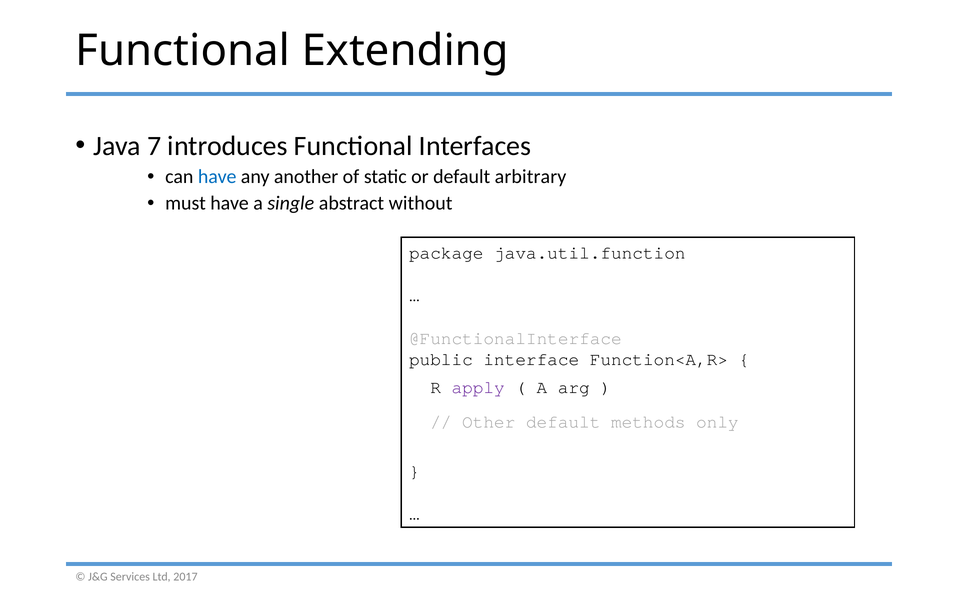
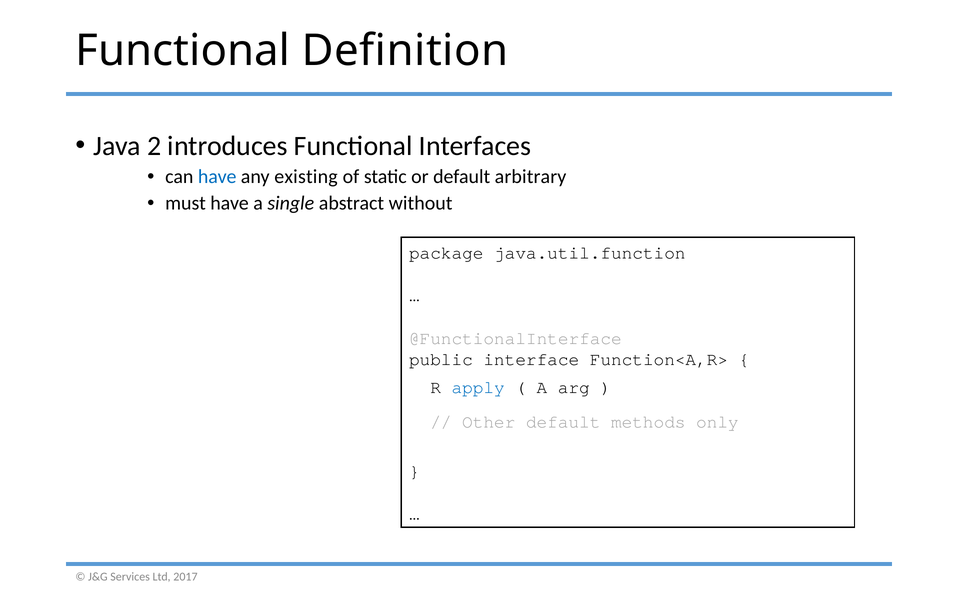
Extending: Extending -> Definition
7: 7 -> 2
another: another -> existing
apply colour: purple -> blue
